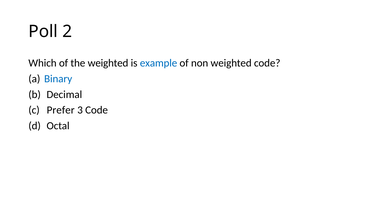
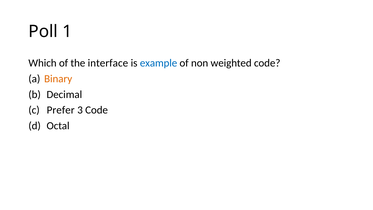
2: 2 -> 1
the weighted: weighted -> interface
Binary colour: blue -> orange
